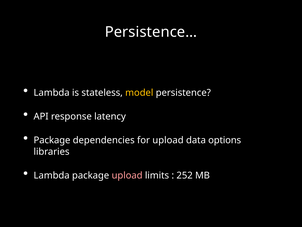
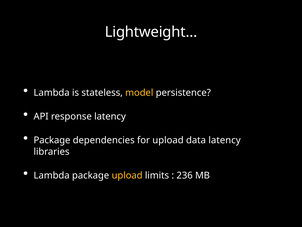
Persistence…: Persistence… -> Lightweight…
data options: options -> latency
upload at (127, 175) colour: pink -> yellow
252: 252 -> 236
